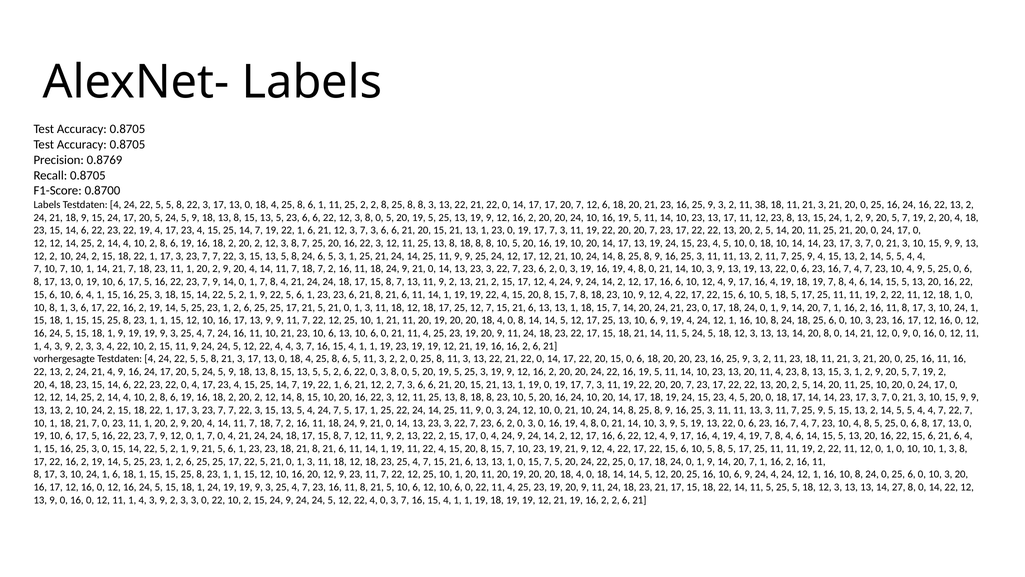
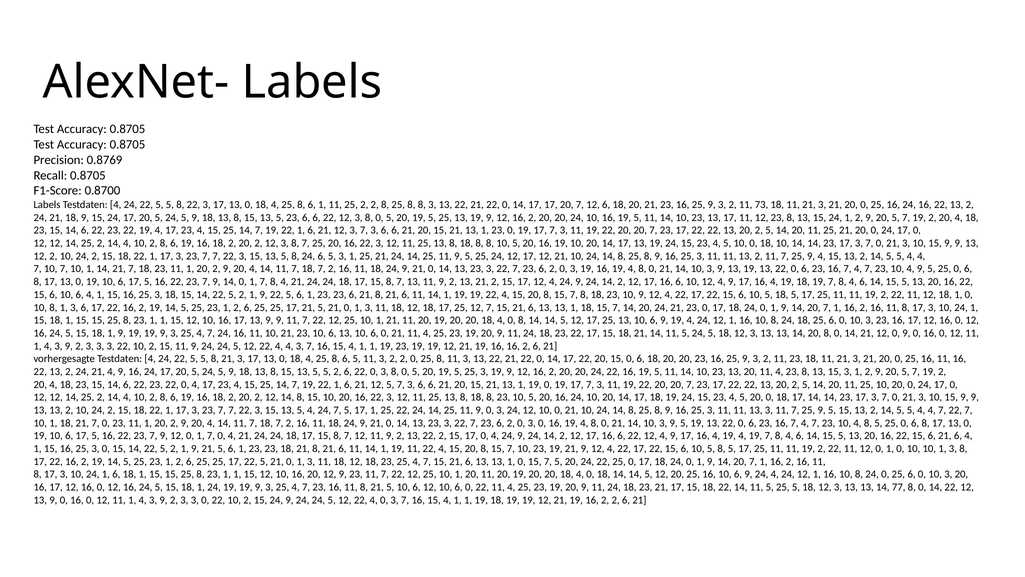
38: 38 -> 73
11 9 9: 9 -> 5
3 3 4: 4 -> 3
21 12 2: 2 -> 5
27: 27 -> 77
